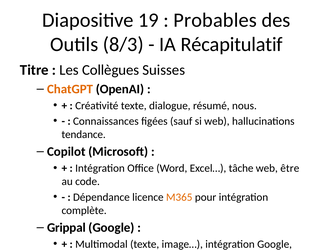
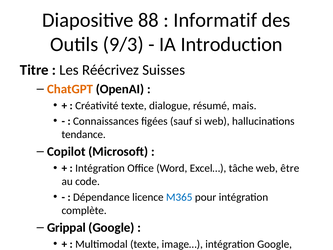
19: 19 -> 88
Probables: Probables -> Informatif
8/3: 8/3 -> 9/3
Récapitulatif: Récapitulatif -> Introduction
Collègues: Collègues -> Réécrivez
nous: nous -> mais
M365 colour: orange -> blue
